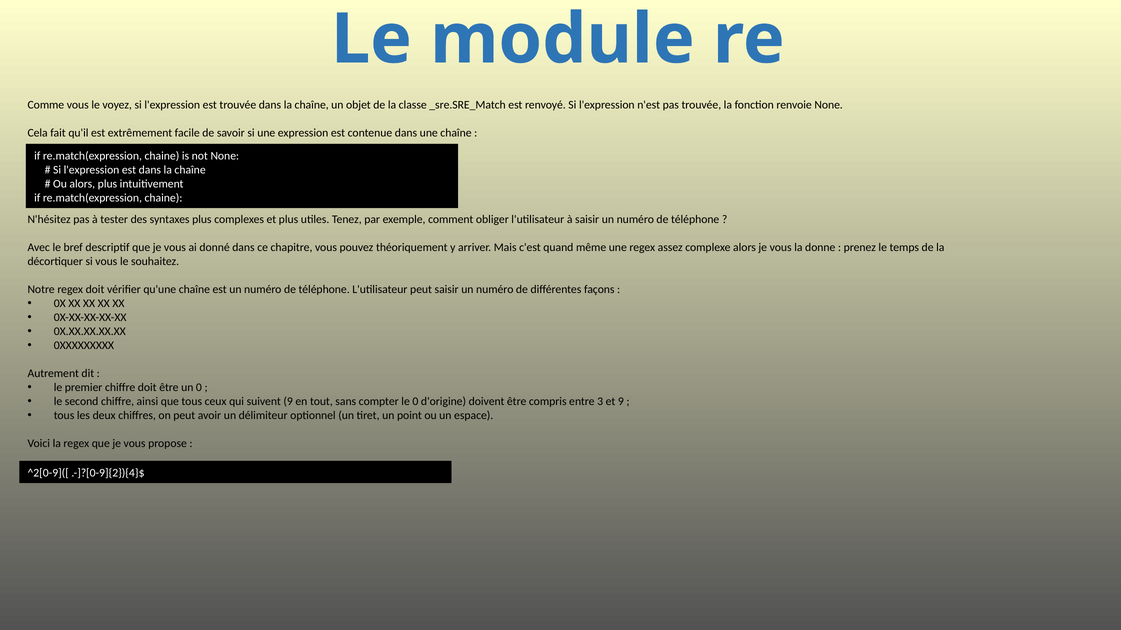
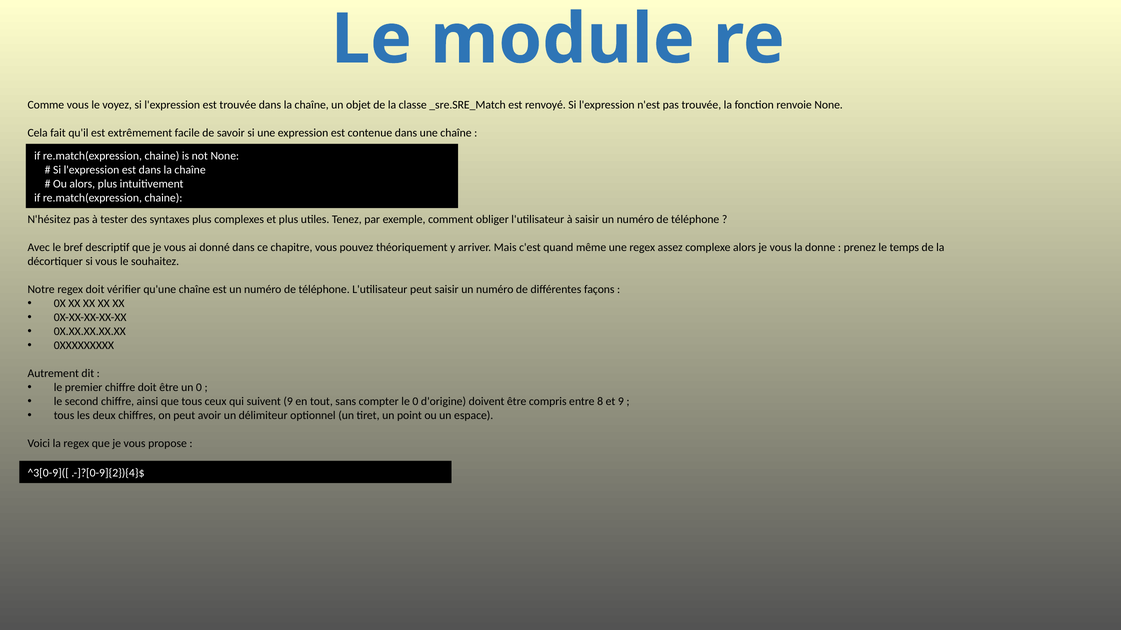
3: 3 -> 8
^2[0-9]([: ^2[0-9]([ -> ^3[0-9]([
